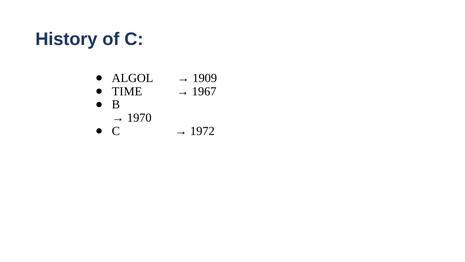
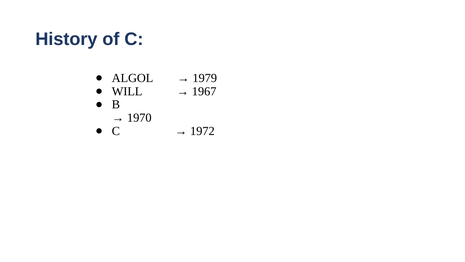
1909: 1909 -> 1979
TIME: TIME -> WILL
